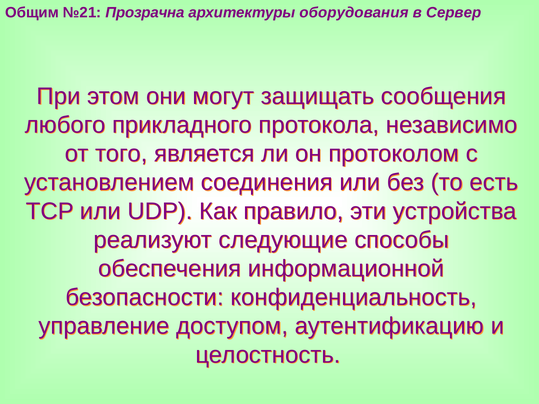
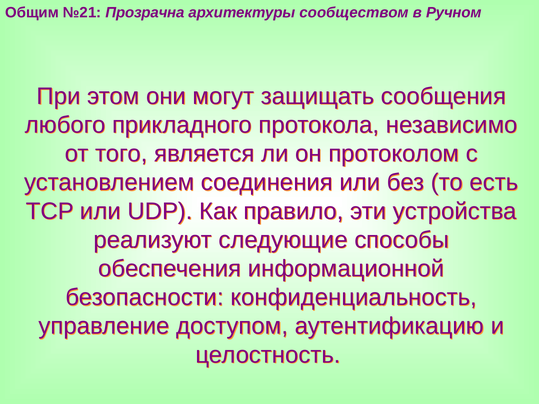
оборудования: оборудования -> сообществом
Сервер: Сервер -> Ручном
